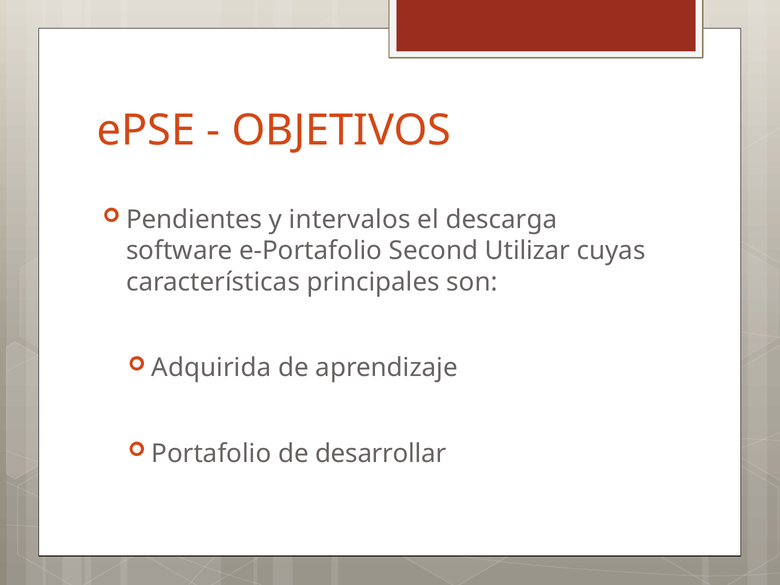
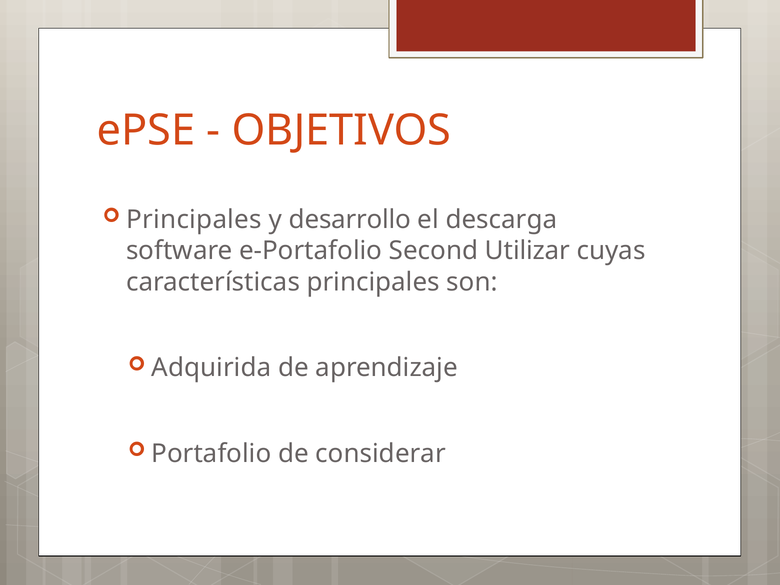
Pendientes at (194, 220): Pendientes -> Principales
intervalos: intervalos -> desarrollo
desarrollar: desarrollar -> considerar
